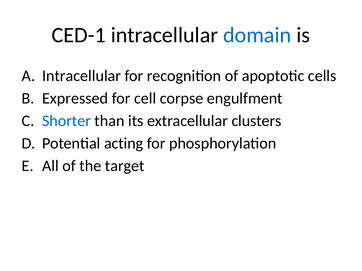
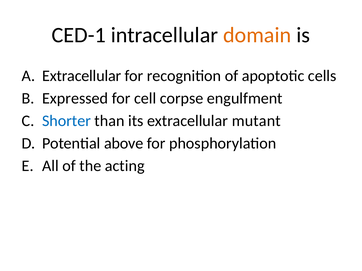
domain colour: blue -> orange
Intracellular at (82, 76): Intracellular -> Extracellular
clusters: clusters -> mutant
acting: acting -> above
target: target -> acting
